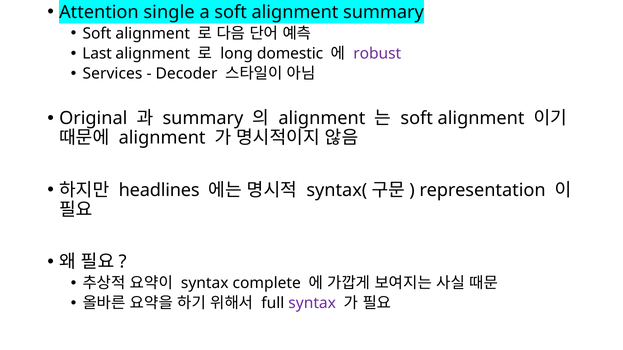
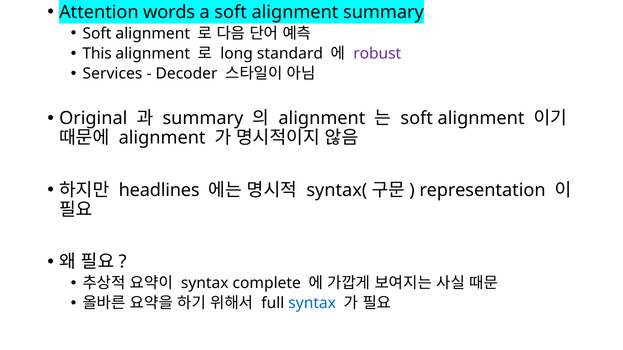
single: single -> words
Last: Last -> This
domestic: domestic -> standard
syntax at (312, 304) colour: purple -> blue
